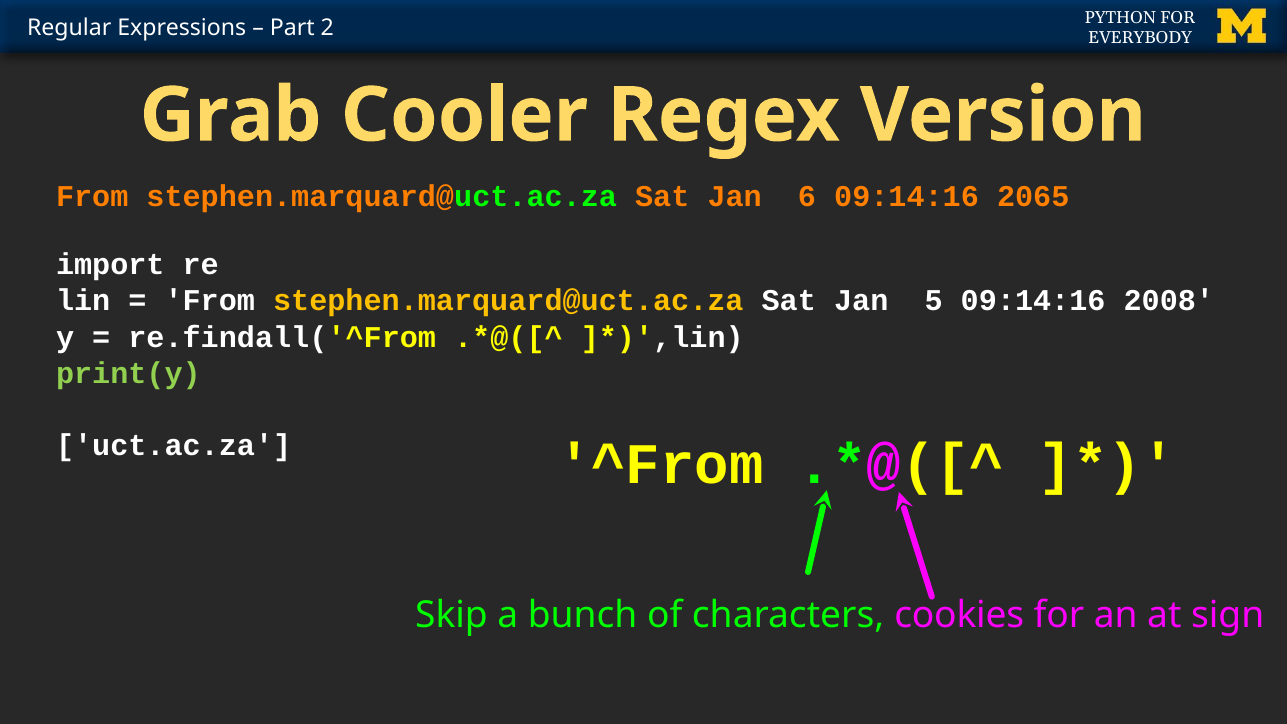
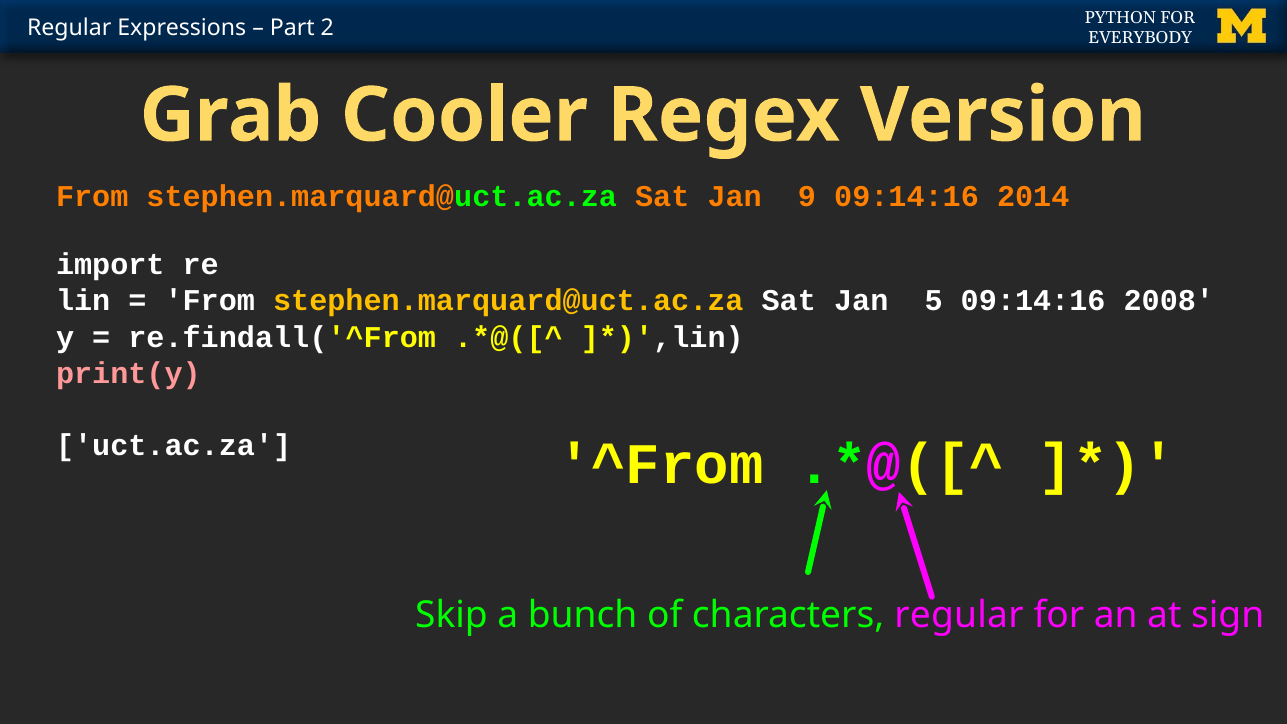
6: 6 -> 9
2065: 2065 -> 2014
print(y colour: light green -> pink
characters cookies: cookies -> regular
